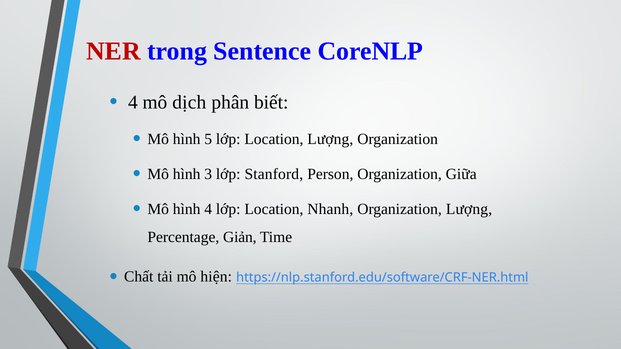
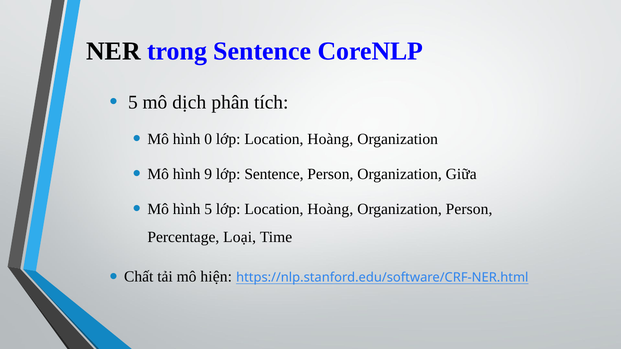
NER colour: red -> black
4 at (133, 102): 4 -> 5
biết: biết -> tích
5: 5 -> 0
Lượng at (330, 139): Lượng -> Hoàng
3: 3 -> 9
lớp Stanford: Stanford -> Sentence
hình 4: 4 -> 5
Nhanh at (330, 209): Nhanh -> Hoàng
Organization Lượng: Lượng -> Person
Giản: Giản -> Loại
